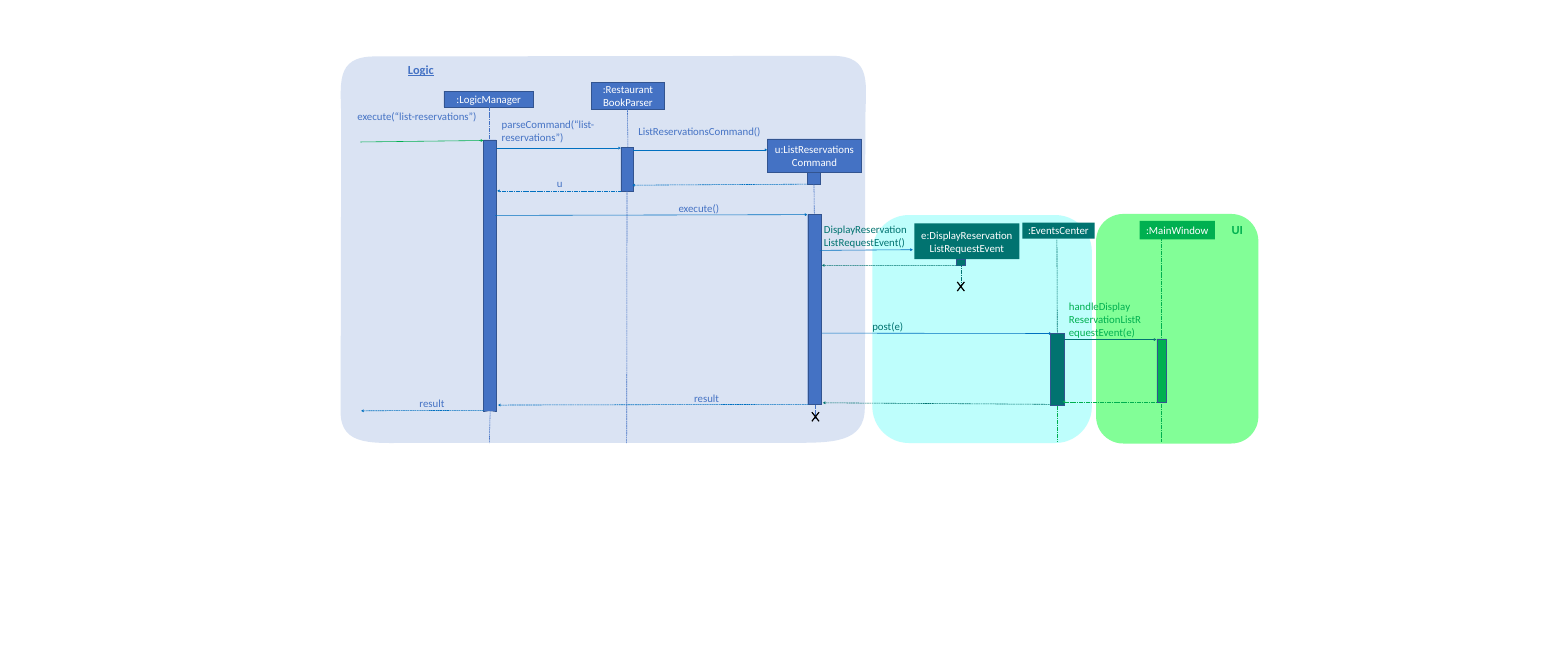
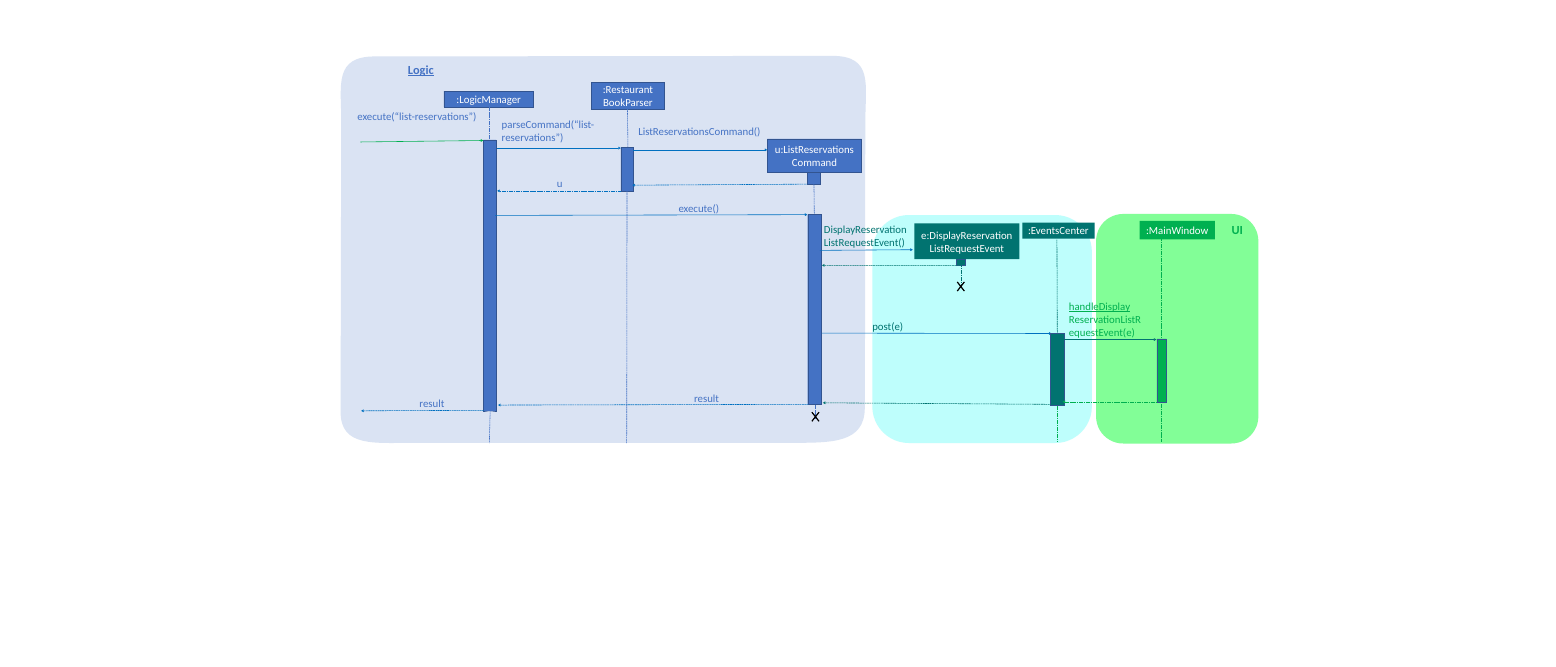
handleDisplay underline: none -> present
